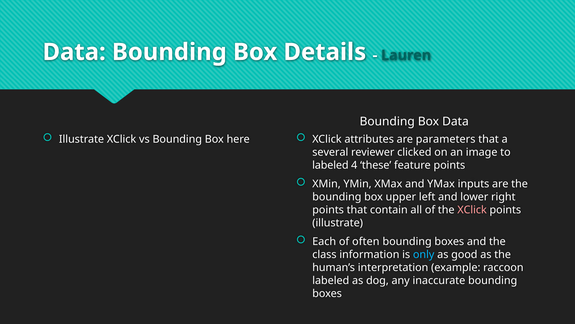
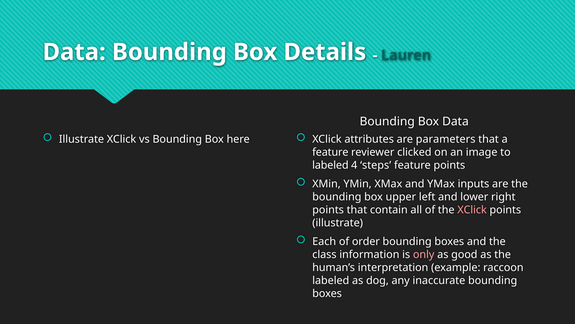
several at (330, 152): several -> feature
these: these -> steps
often: often -> order
only colour: light blue -> pink
